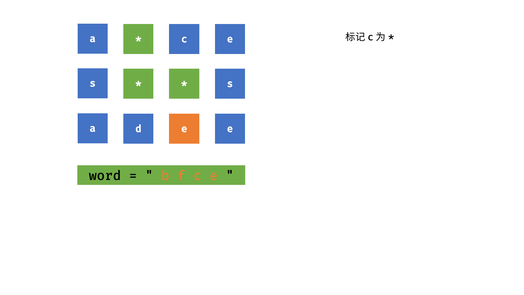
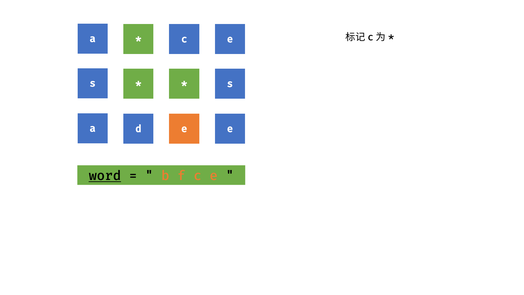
word underline: none -> present
